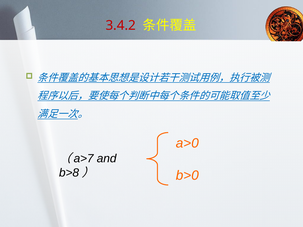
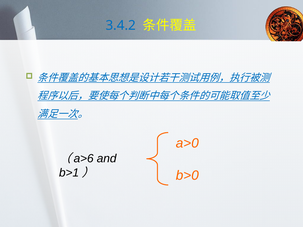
3.4.2 colour: red -> blue
a>7: a>7 -> a>6
b>8: b>8 -> b>1
